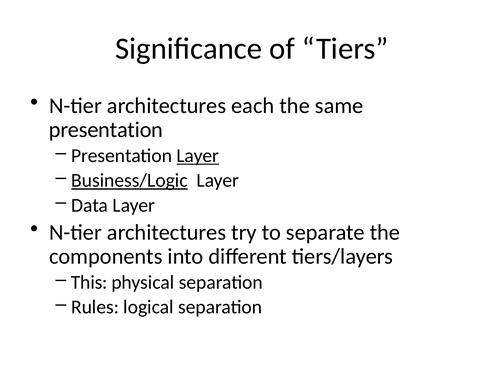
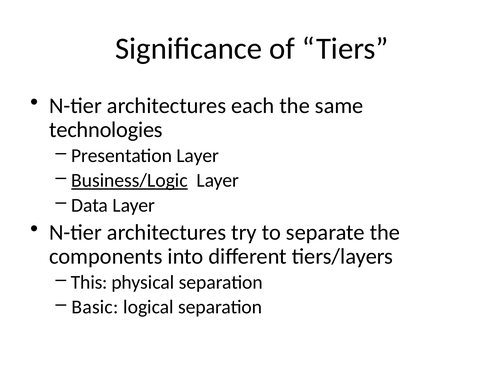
presentation at (106, 130): presentation -> technologies
Layer at (198, 156) underline: present -> none
Rules: Rules -> Basic
